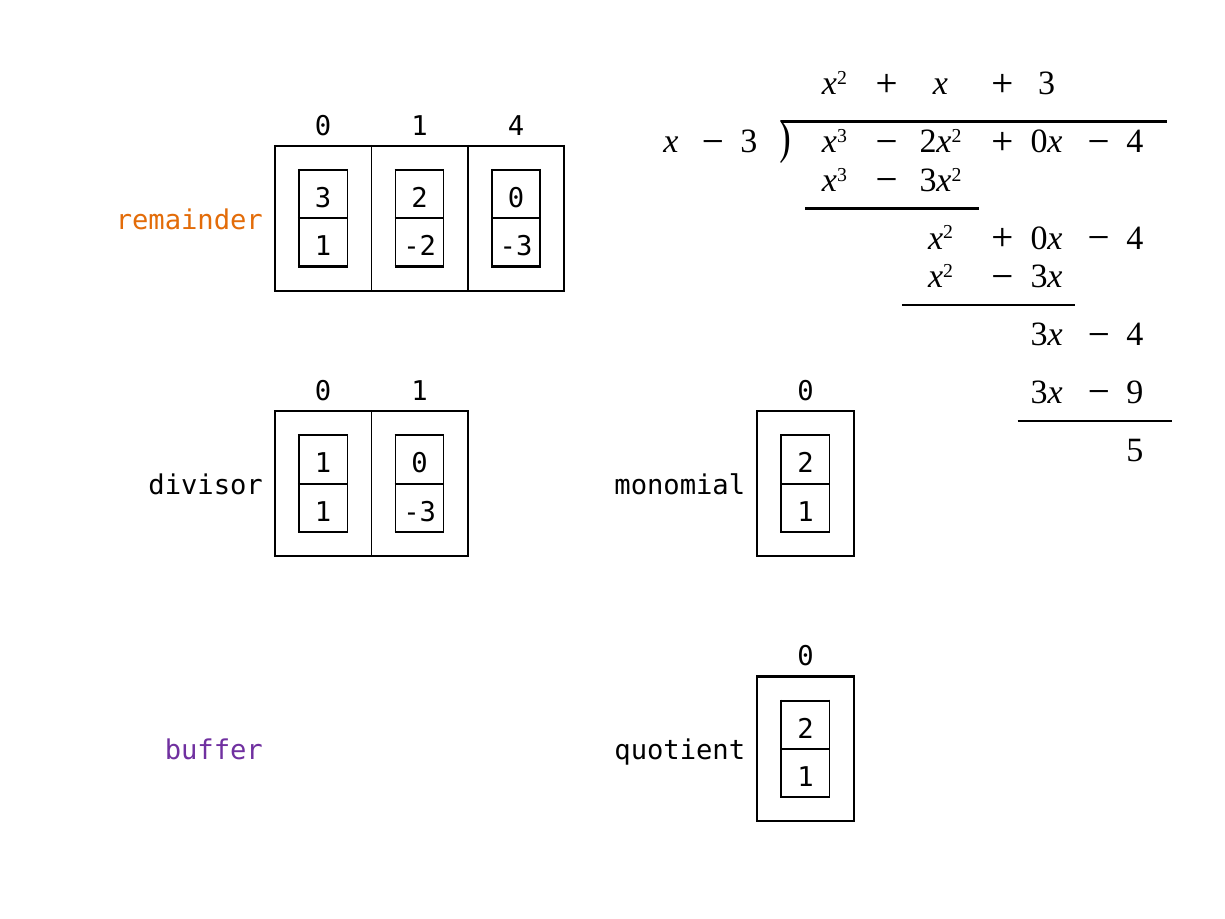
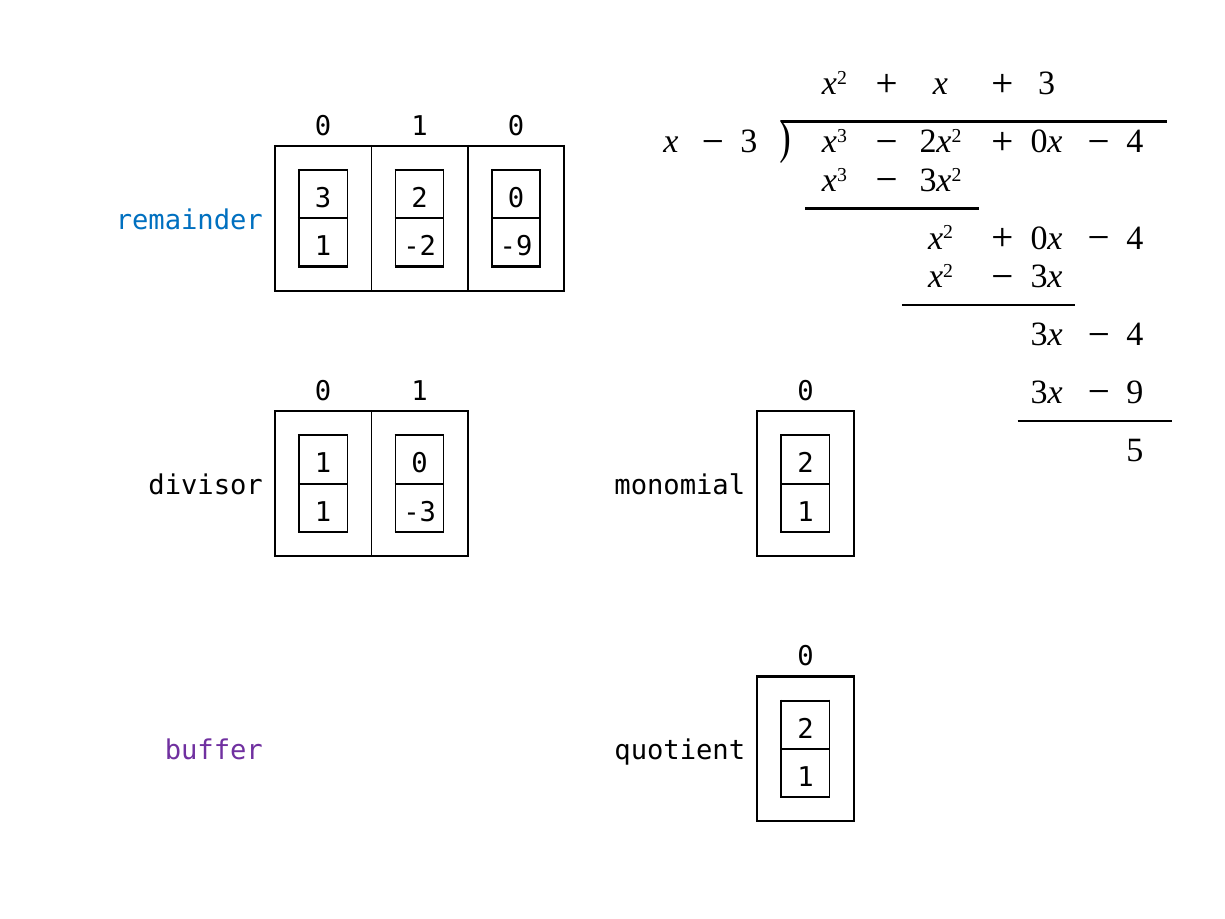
0 1 4: 4 -> 0
remainder colour: orange -> blue
-3 at (516, 247): -3 -> -9
